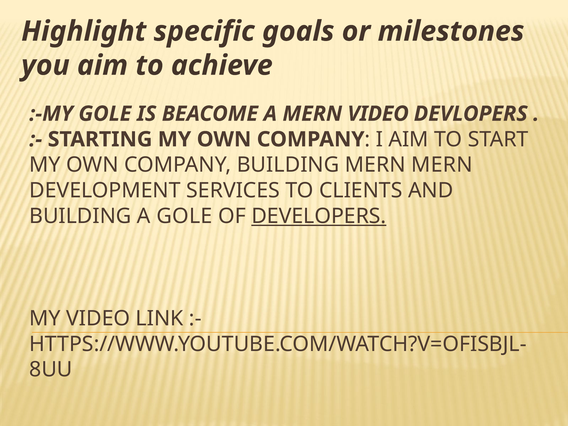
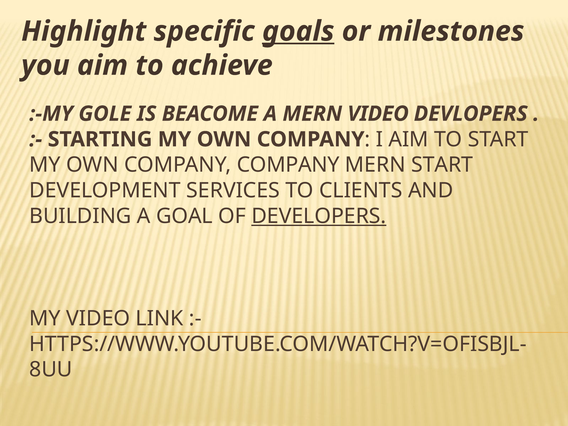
goals underline: none -> present
COMPANY BUILDING: BUILDING -> COMPANY
MERN MERN: MERN -> START
A GOLE: GOLE -> GOAL
